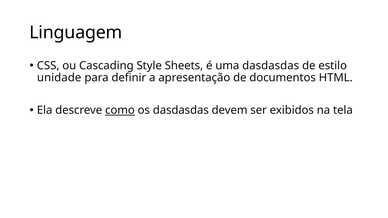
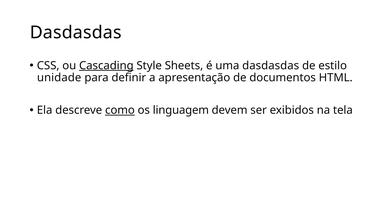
Linguagem at (76, 33): Linguagem -> Dasdasdas
Cascading underline: none -> present
os dasdasdas: dasdasdas -> linguagem
